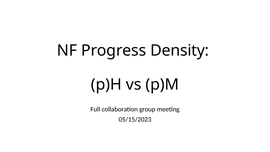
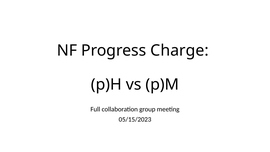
Density: Density -> Charge
